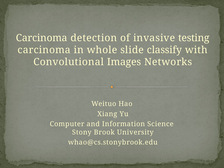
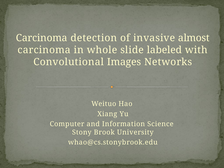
testing: testing -> almost
classify: classify -> labeled
